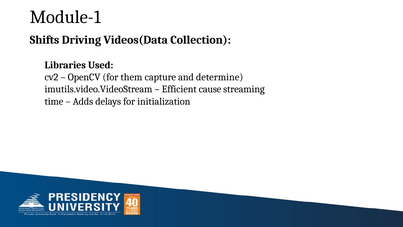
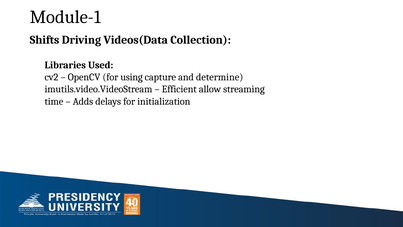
them: them -> using
cause: cause -> allow
